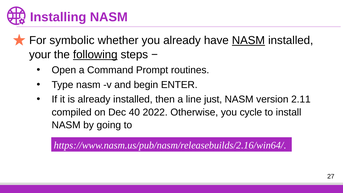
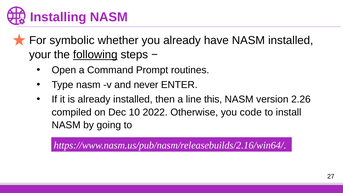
NASM at (248, 40) underline: present -> none
begin: begin -> never
just: just -> this
2.11: 2.11 -> 2.26
40: 40 -> 10
cycle: cycle -> code
